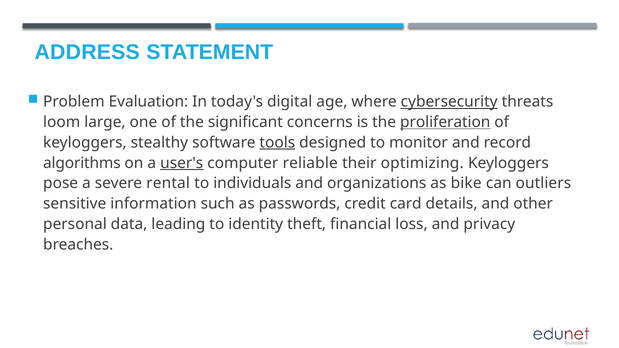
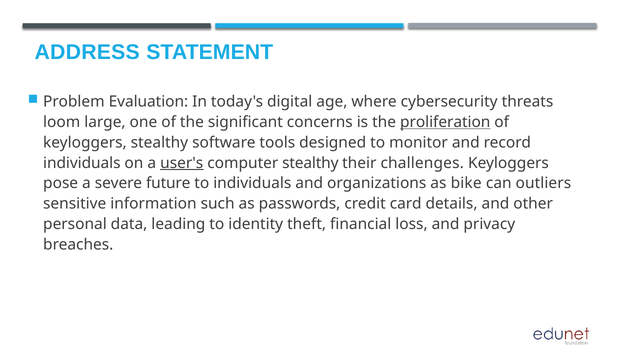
cybersecurity underline: present -> none
tools underline: present -> none
algorithms at (82, 163): algorithms -> individuals
computer reliable: reliable -> stealthy
optimizing: optimizing -> challenges
rental: rental -> future
